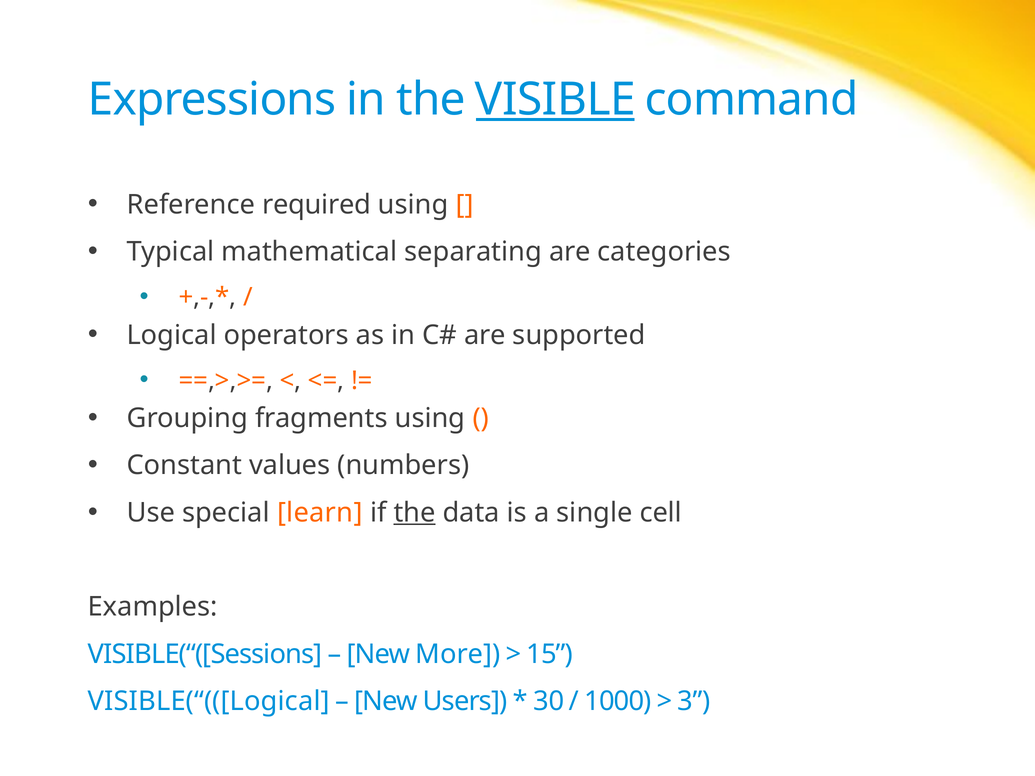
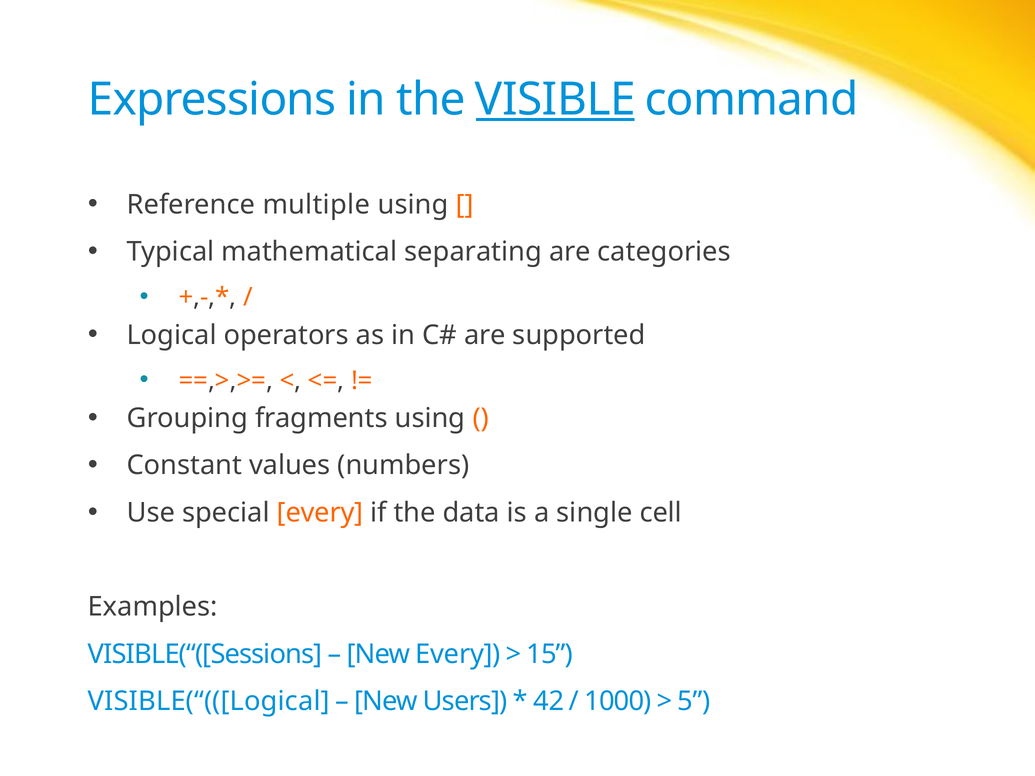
required: required -> multiple
special learn: learn -> every
the at (415, 513) underline: present -> none
New More: More -> Every
30: 30 -> 42
3: 3 -> 5
